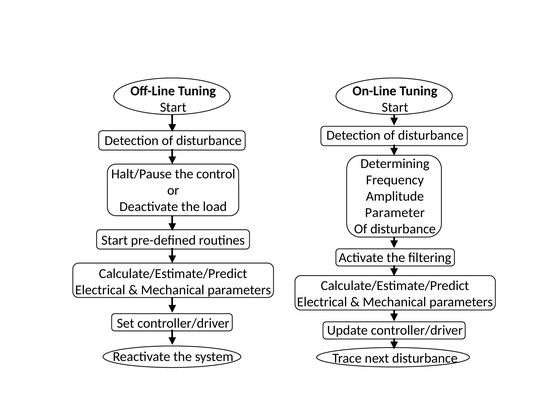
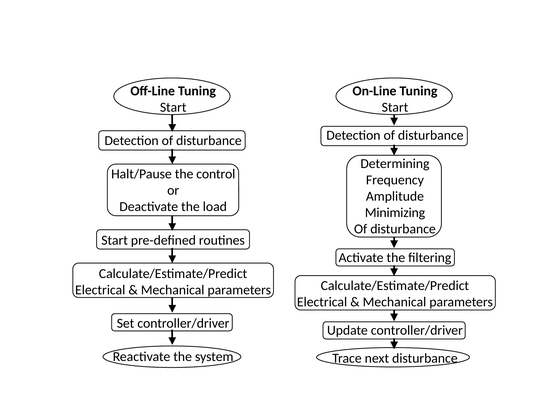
Parameter: Parameter -> Minimizing
